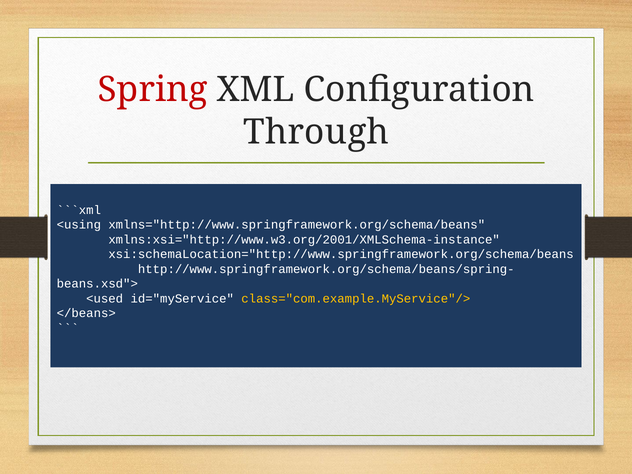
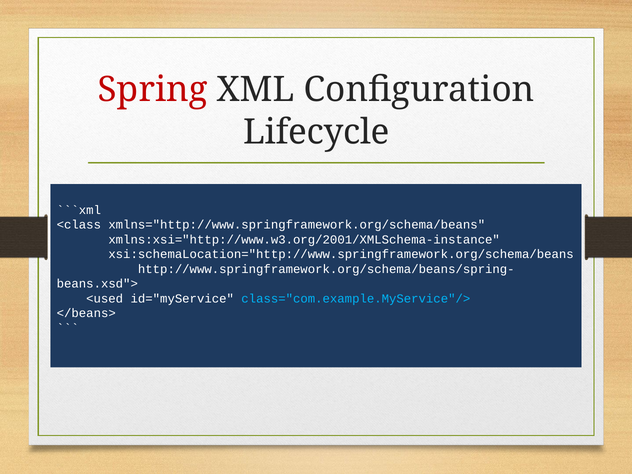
Through: Through -> Lifecycle
<using: <using -> <class
class="com.example.MyService"/> colour: yellow -> light blue
